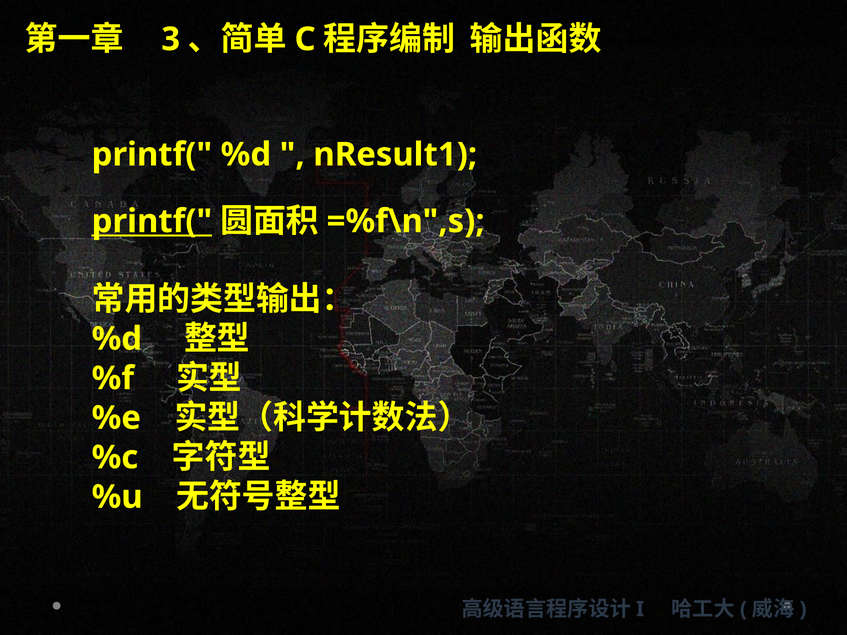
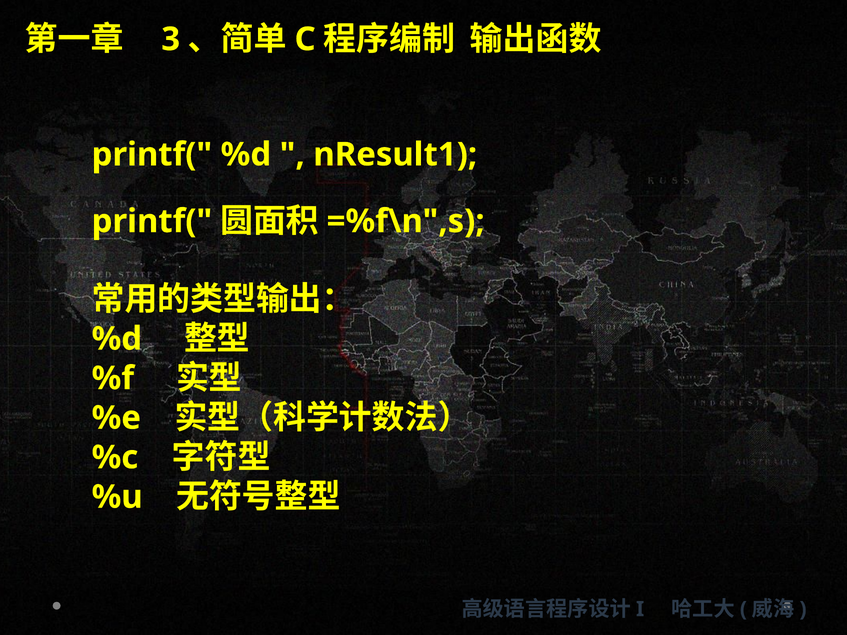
printf( at (152, 221) underline: present -> none
